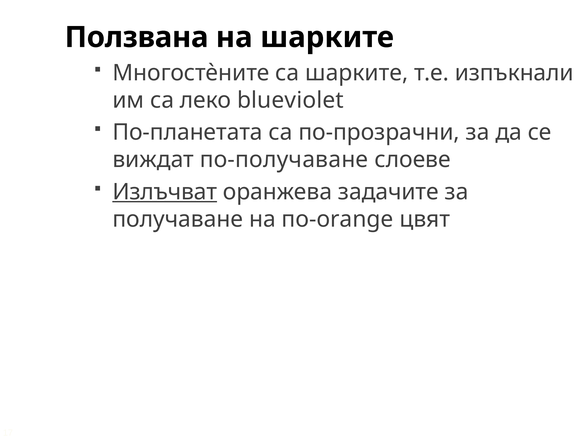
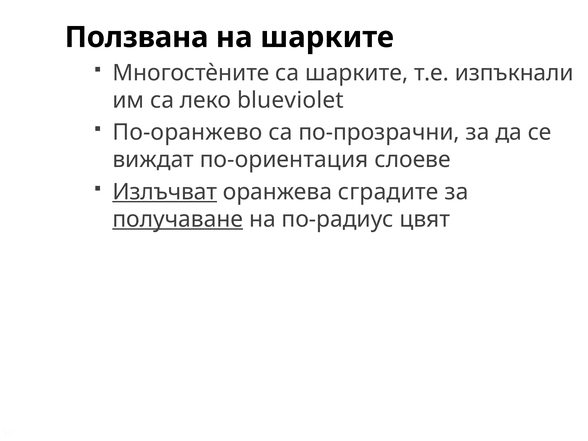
По-планетата: По-планетата -> По-оранжево
по-получаване: по-получаване -> по-ориентация
задачите: задачите -> сградите
получаване underline: none -> present
по-orange: по-orange -> по-радиус
